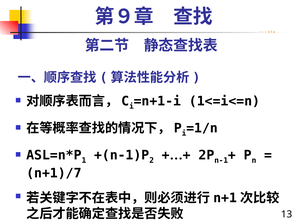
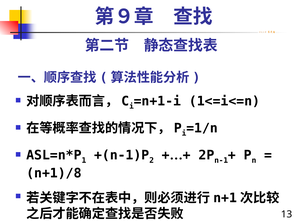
n+1)/7: n+1)/7 -> n+1)/8
